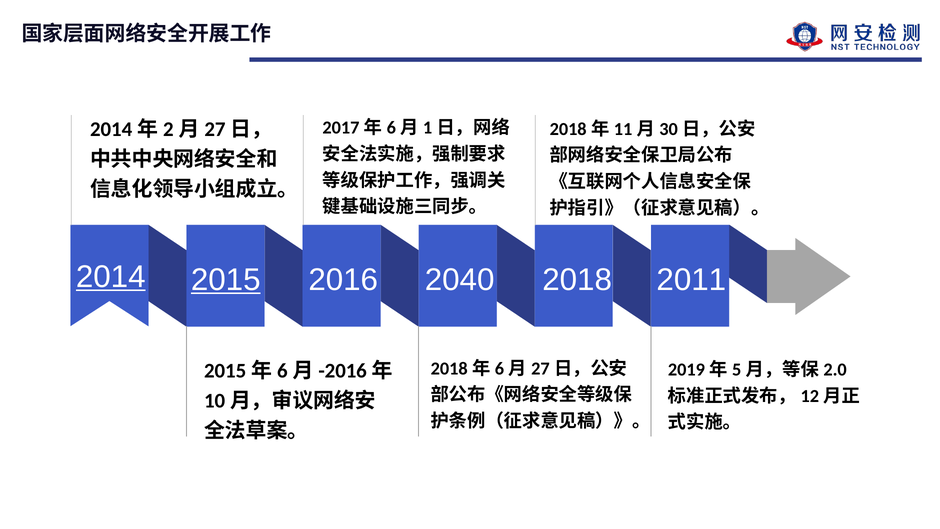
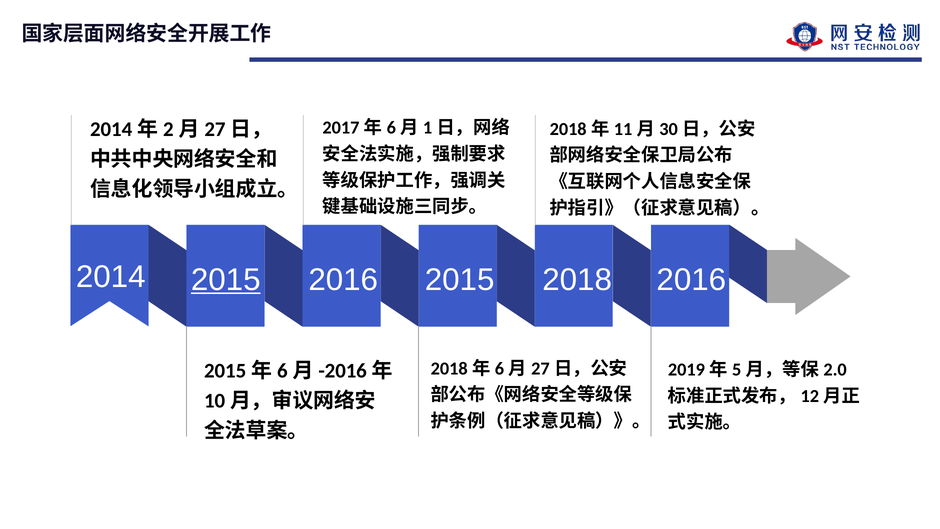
2014 underline: present -> none
2016 2040: 2040 -> 2015
2018 2011: 2011 -> 2016
